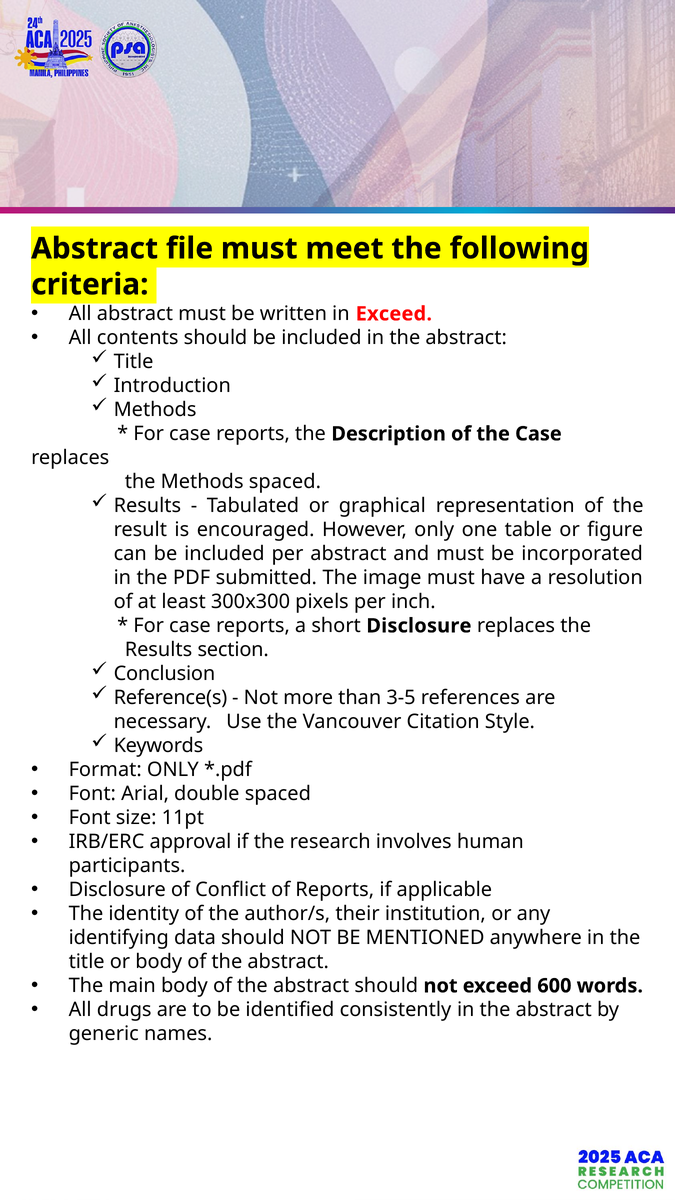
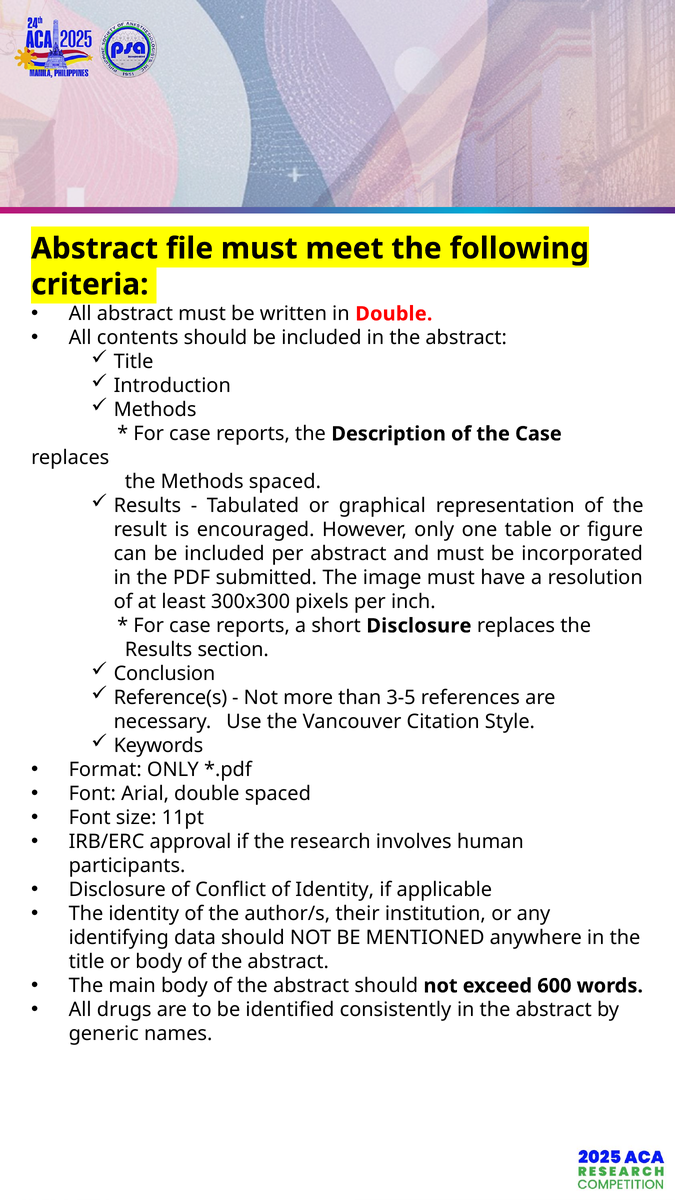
in Exceed: Exceed -> Double
of Reports: Reports -> Identity
